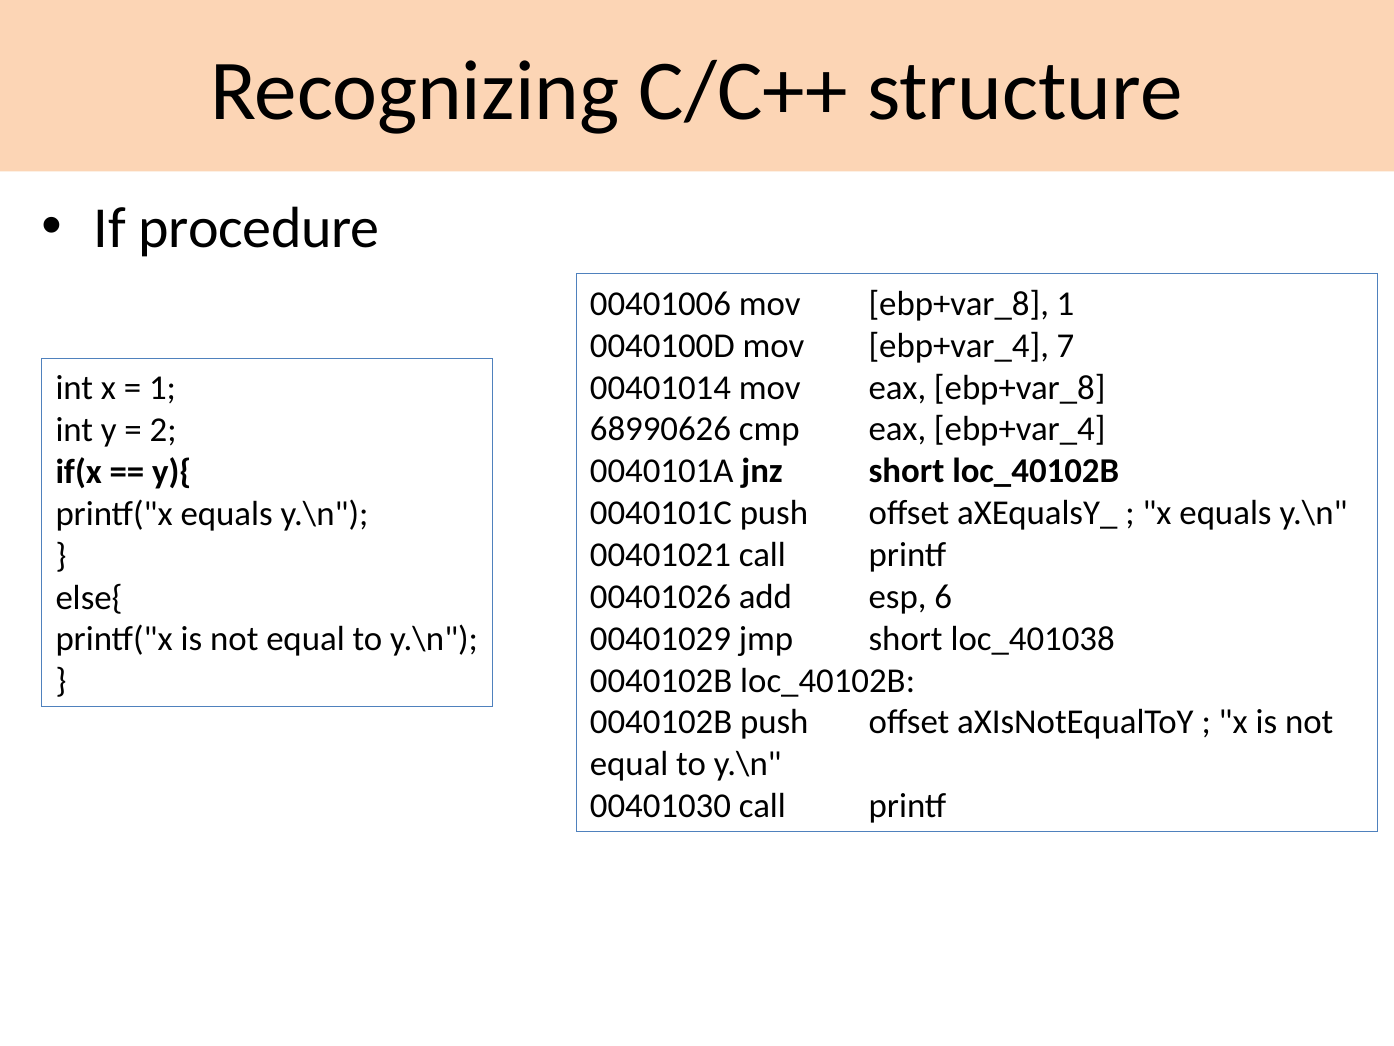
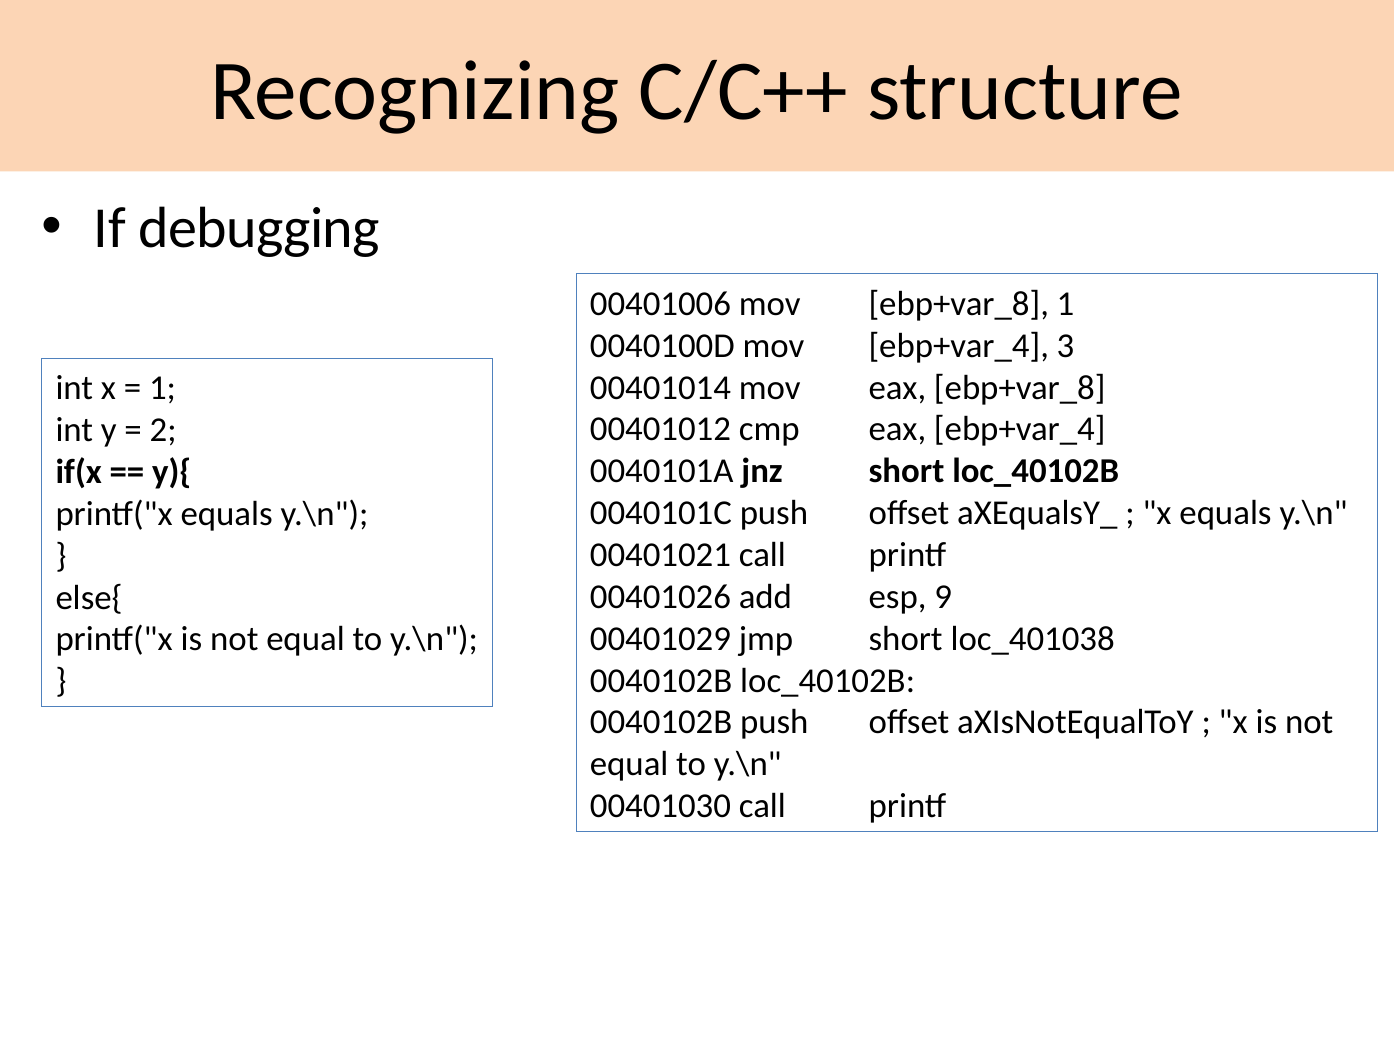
procedure: procedure -> debugging
7: 7 -> 3
68990626: 68990626 -> 00401012
6: 6 -> 9
